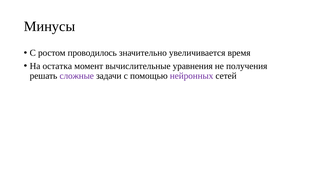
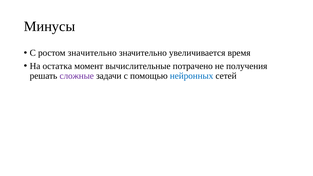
ростом проводилось: проводилось -> значительно
уравнения: уравнения -> потрачено
нейронных colour: purple -> blue
